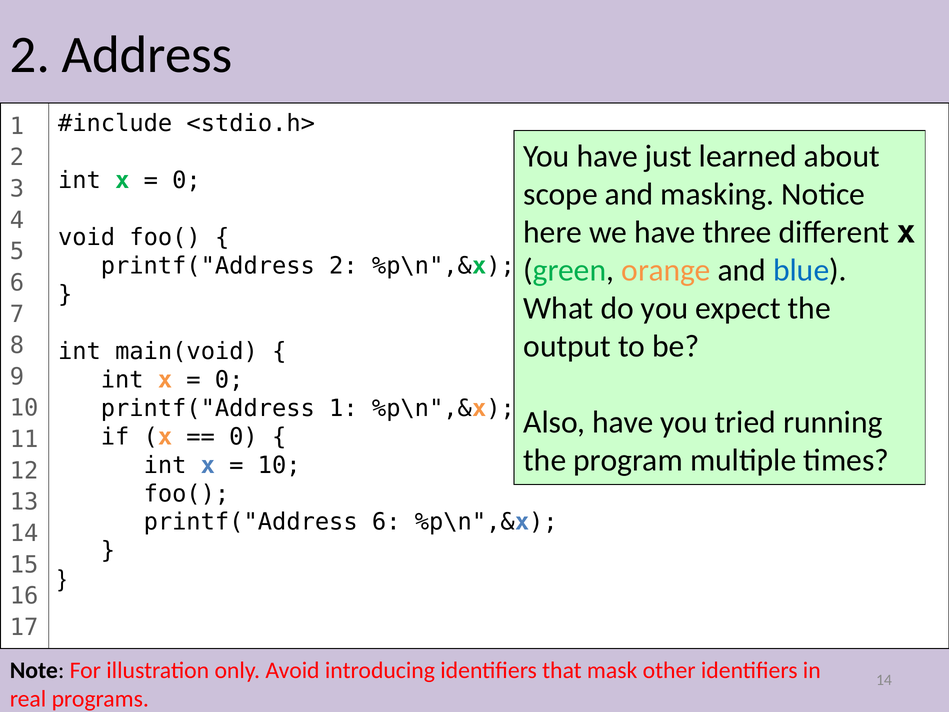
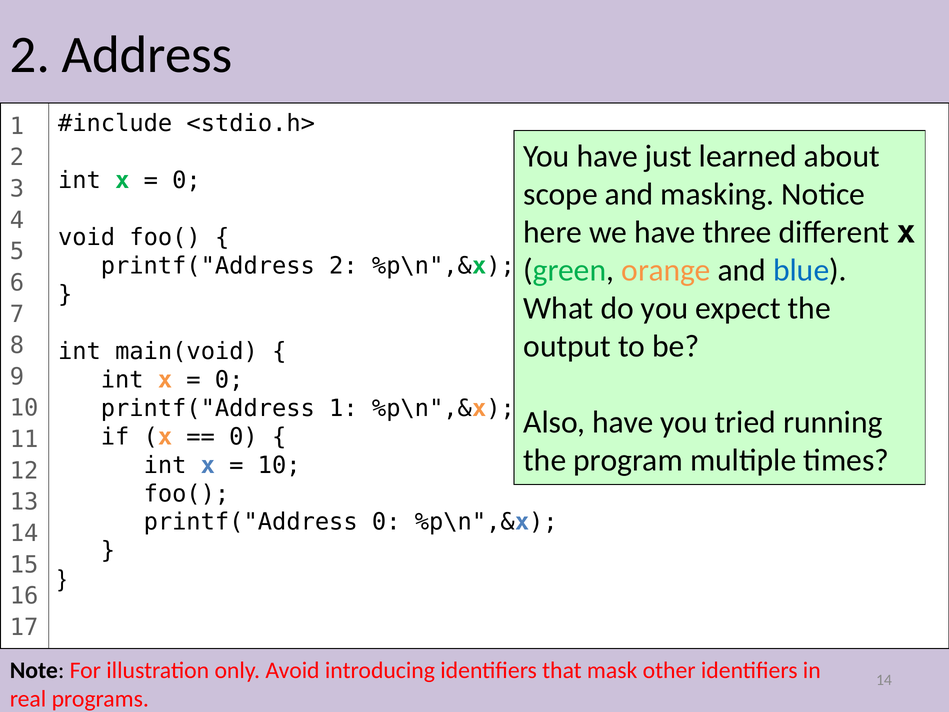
printf("Address 6: 6 -> 0
